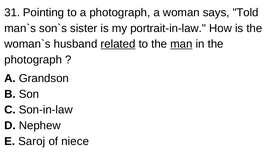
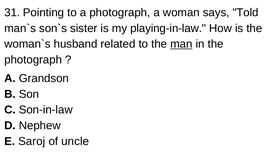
portrait-in-law: portrait-in-law -> playing-in-law
related underline: present -> none
niece: niece -> uncle
